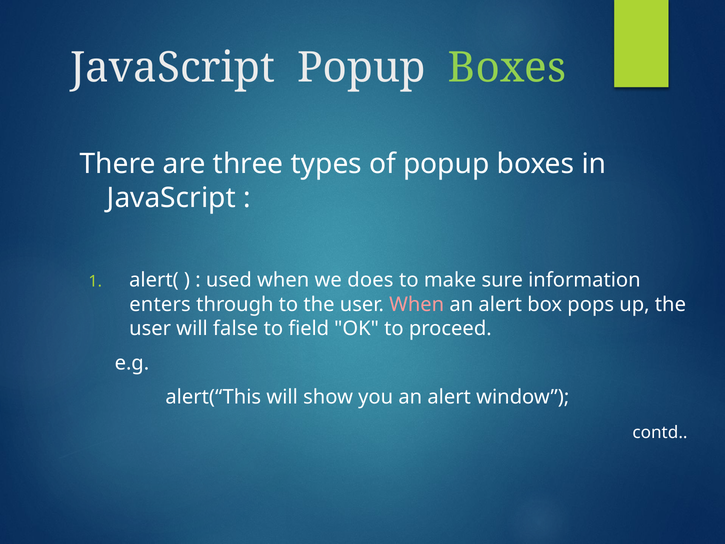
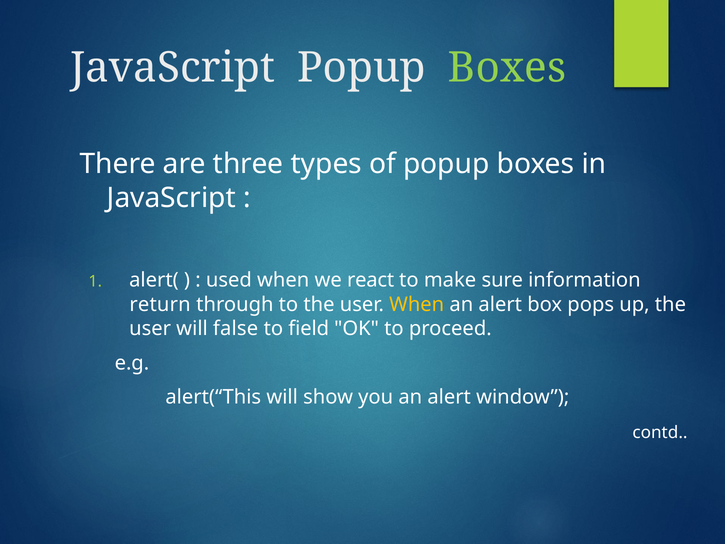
does: does -> react
enters: enters -> return
When at (417, 304) colour: pink -> yellow
